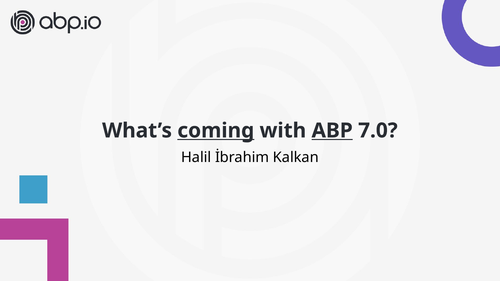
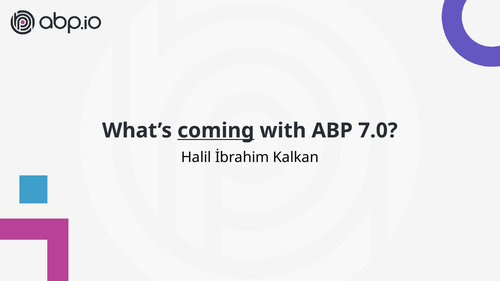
ABP underline: present -> none
